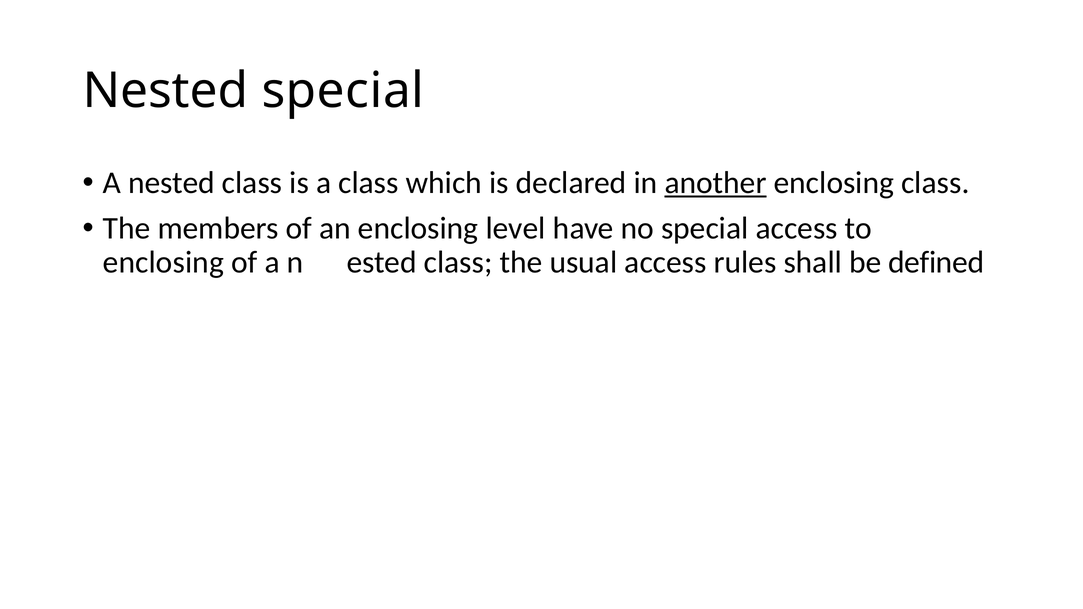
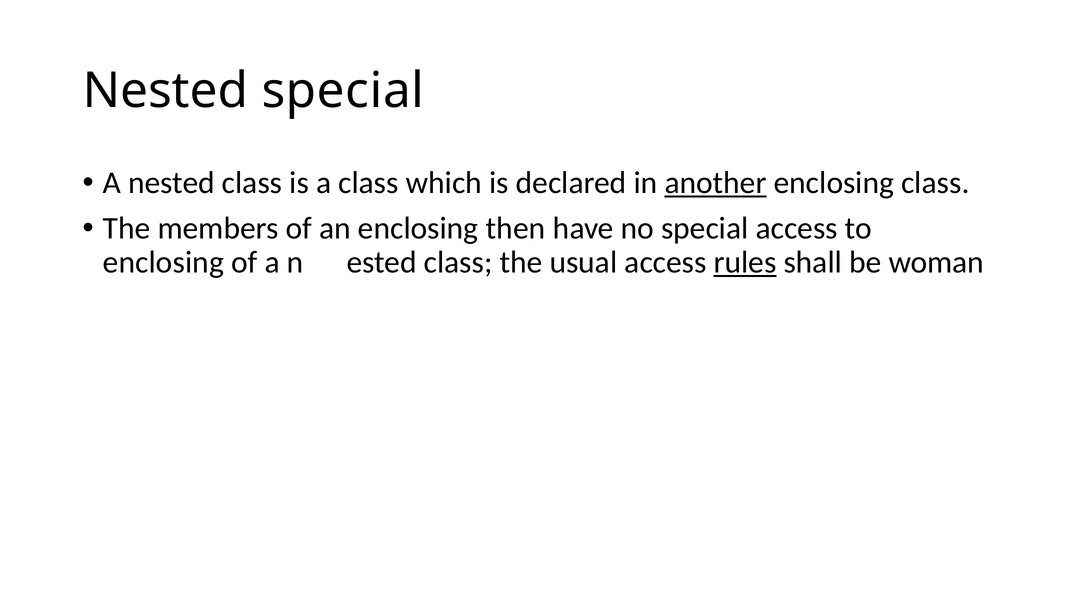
level: level -> then
rules underline: none -> present
defined: defined -> woman
